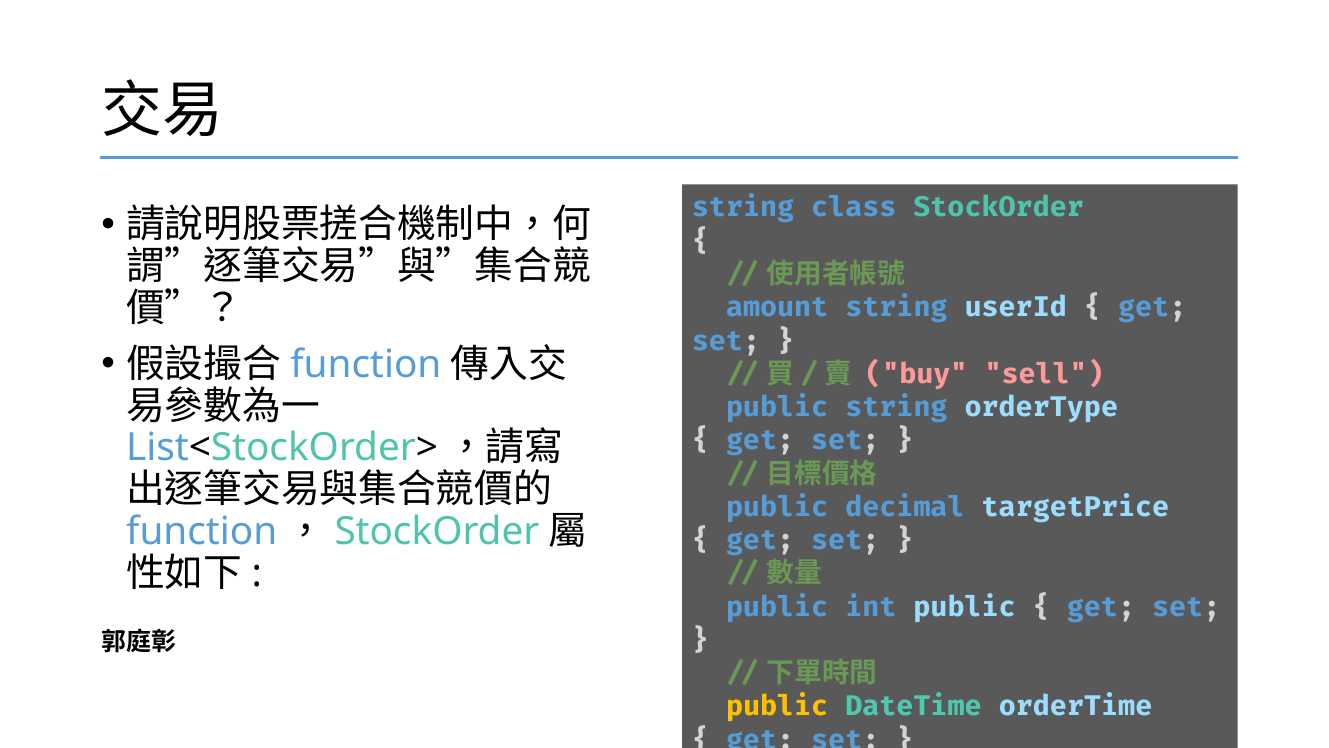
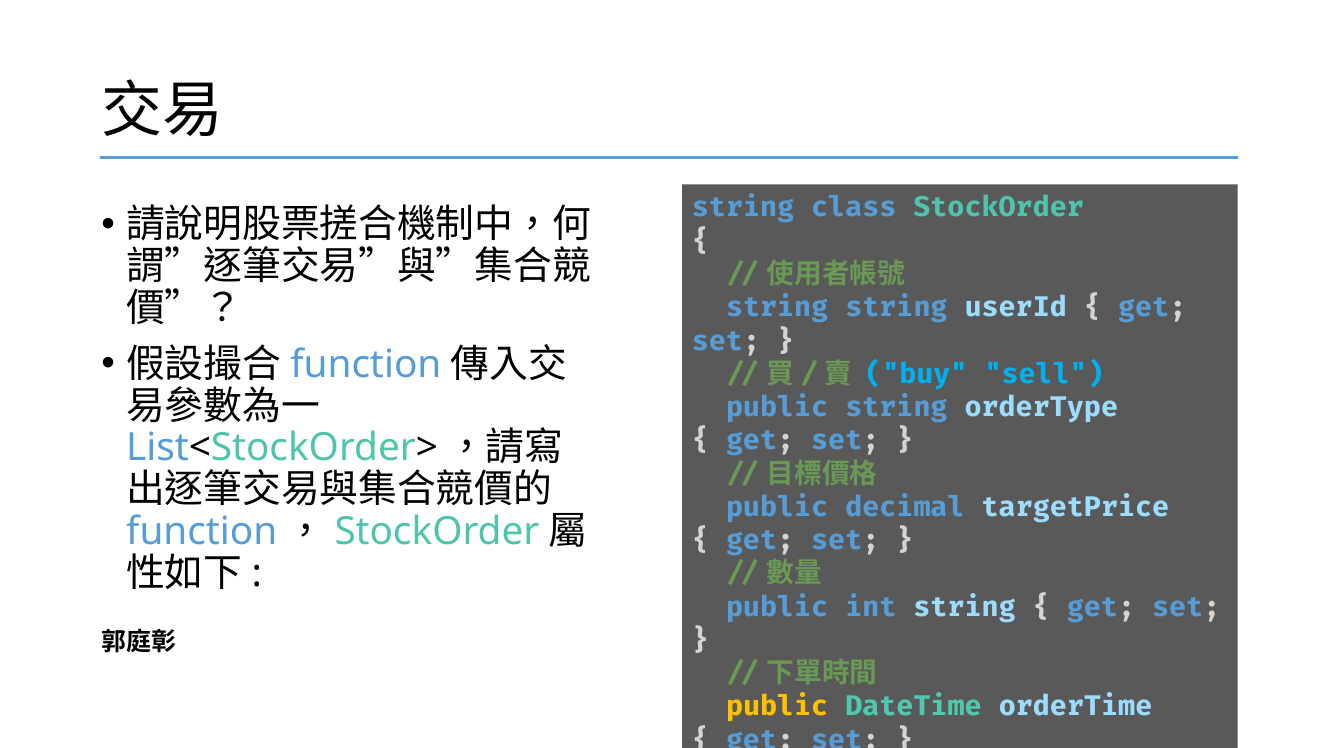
amount at (777, 307): amount -> string
buy"/"sell colour: pink -> light blue
int public: public -> string
